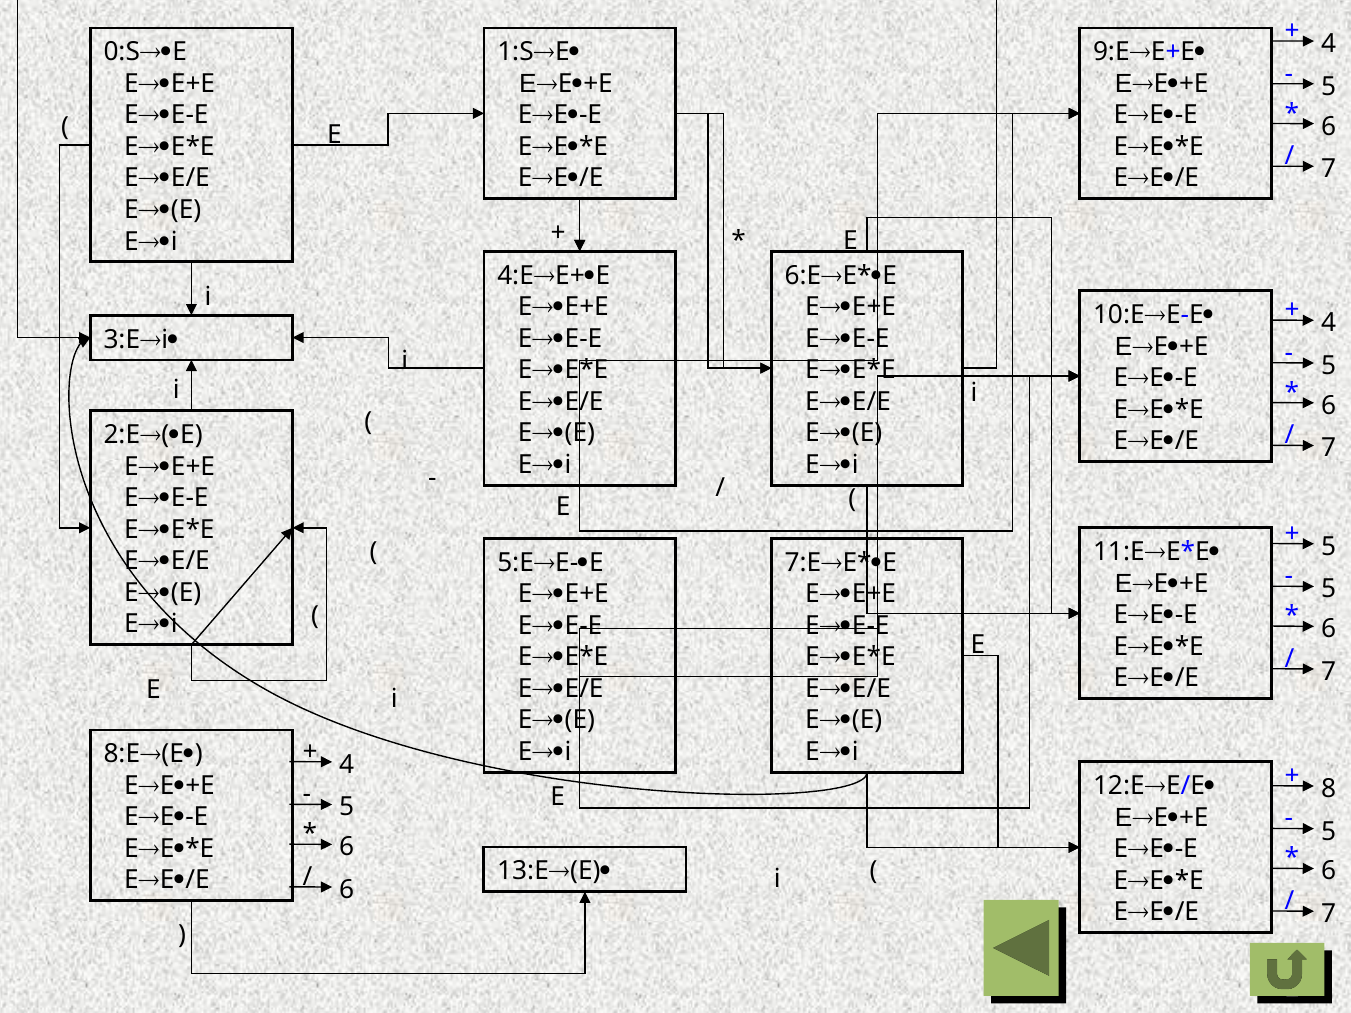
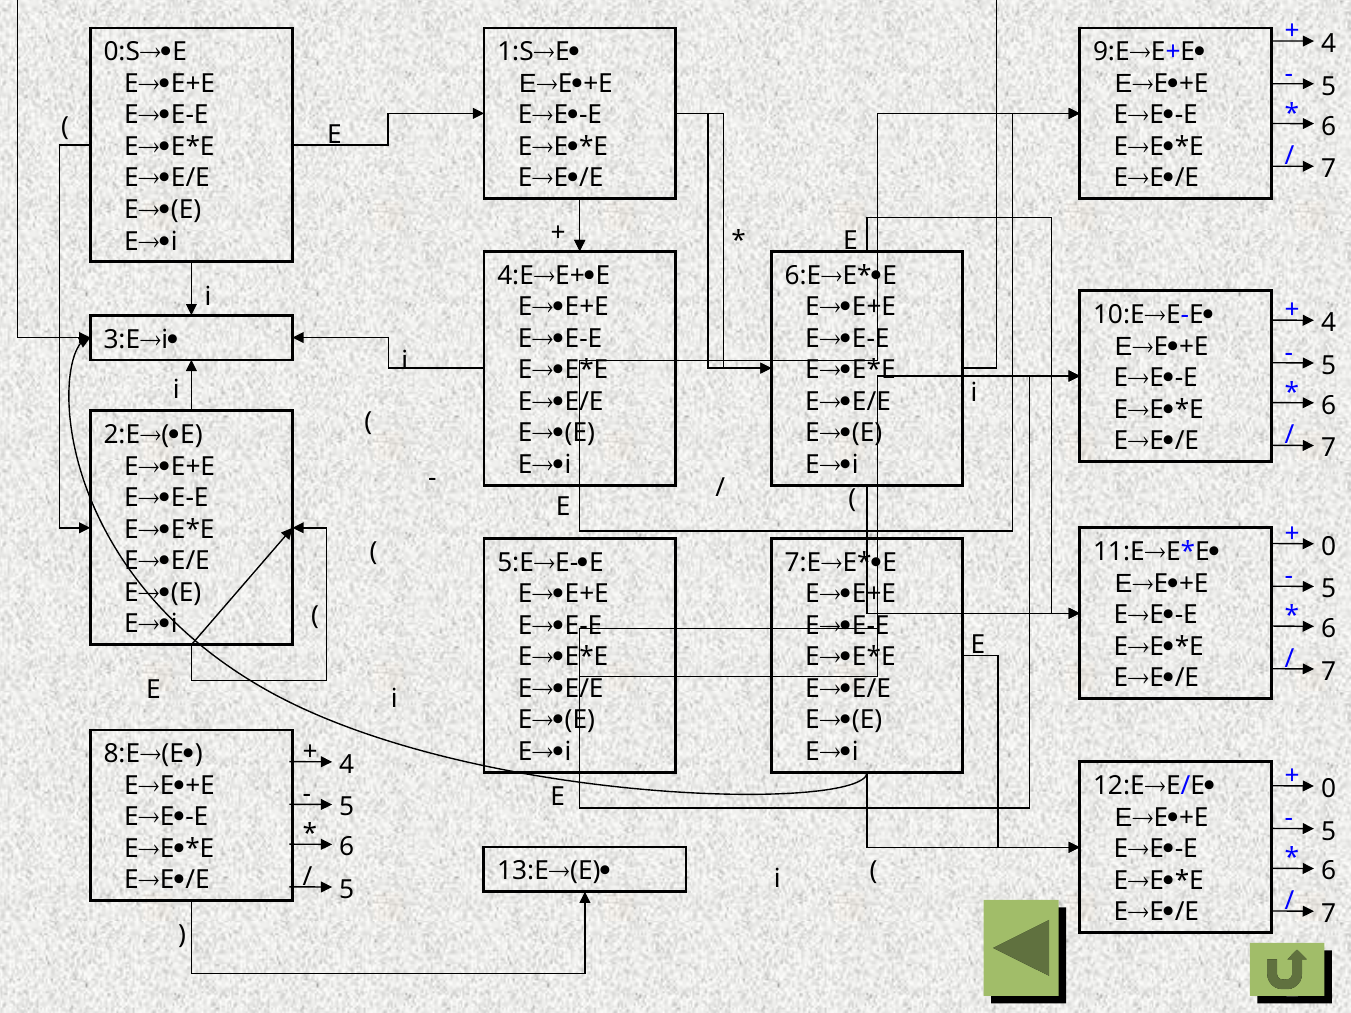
5 at (1329, 547): 5 -> 0
8 at (1329, 789): 8 -> 0
6 at (347, 890): 6 -> 5
